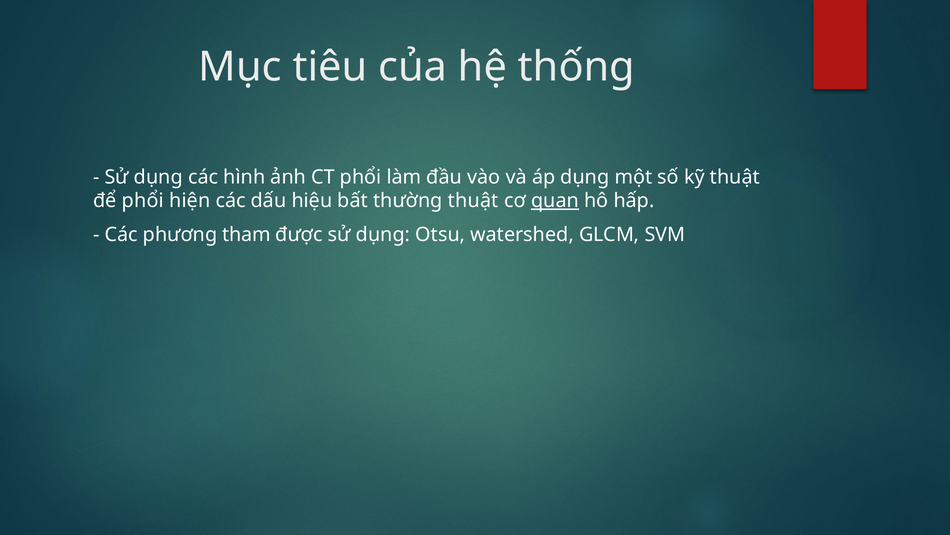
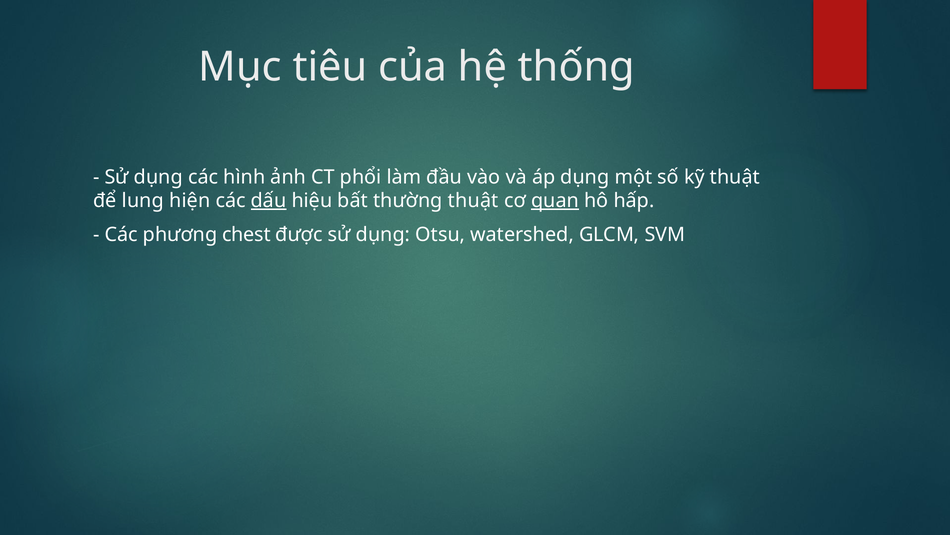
để phổi: phổi -> lung
dấu underline: none -> present
tham: tham -> chest
